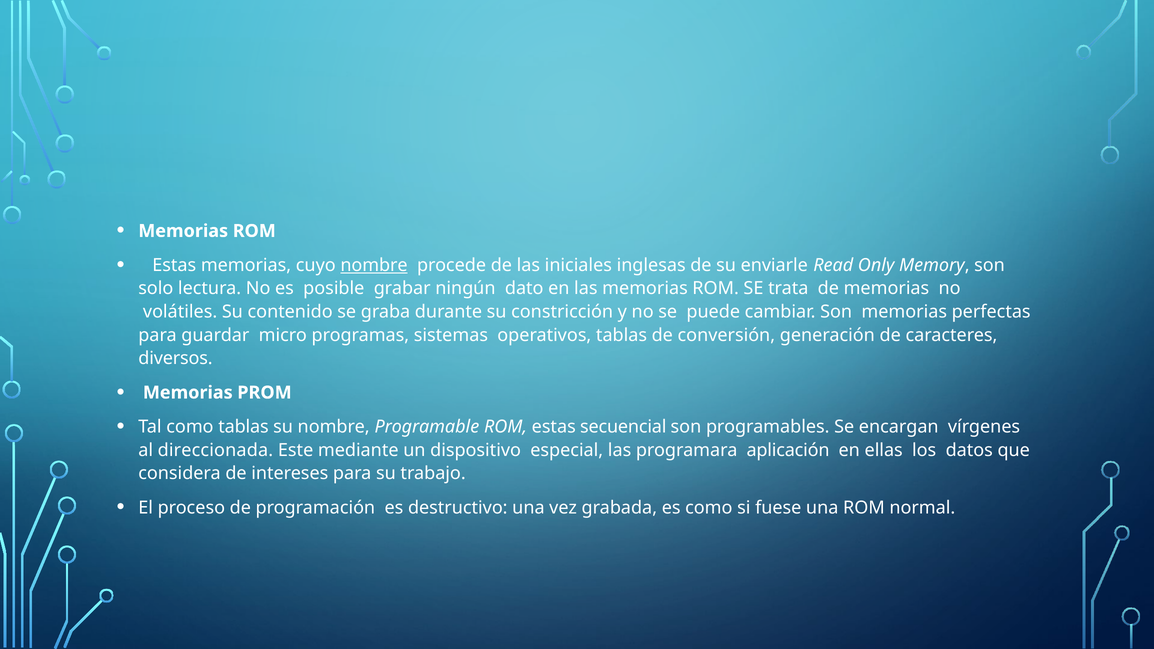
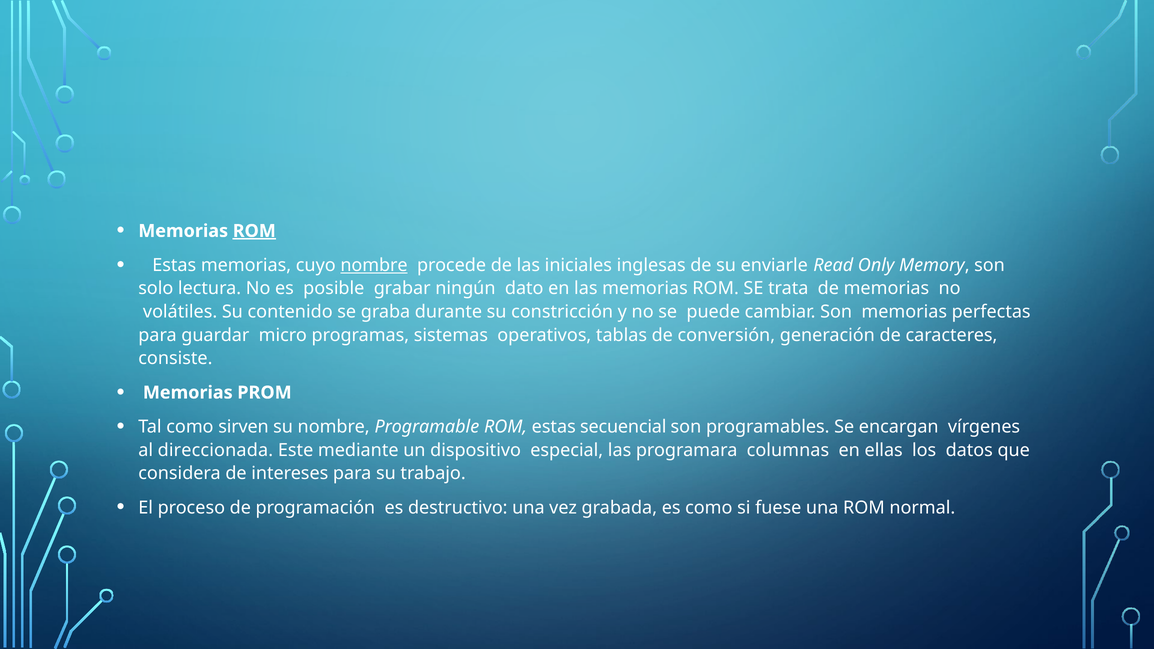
ROM at (254, 231) underline: none -> present
diversos: diversos -> consiste
como tablas: tablas -> sirven
aplicación: aplicación -> columnas
